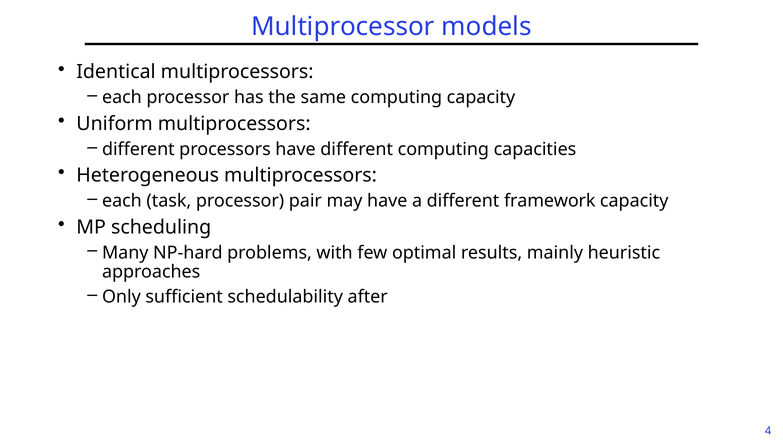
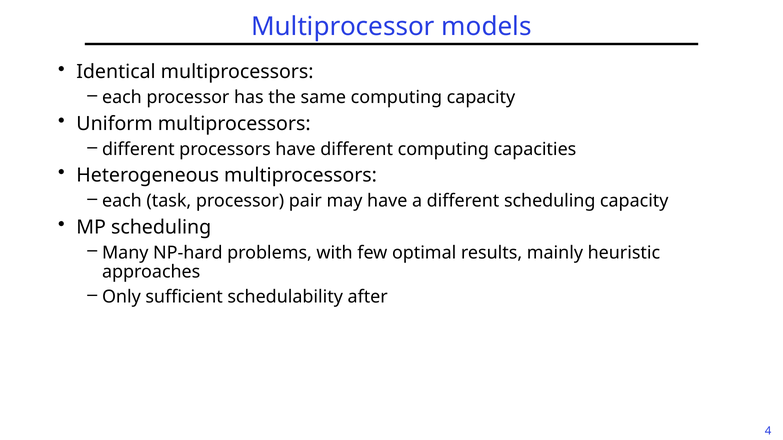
different framework: framework -> scheduling
